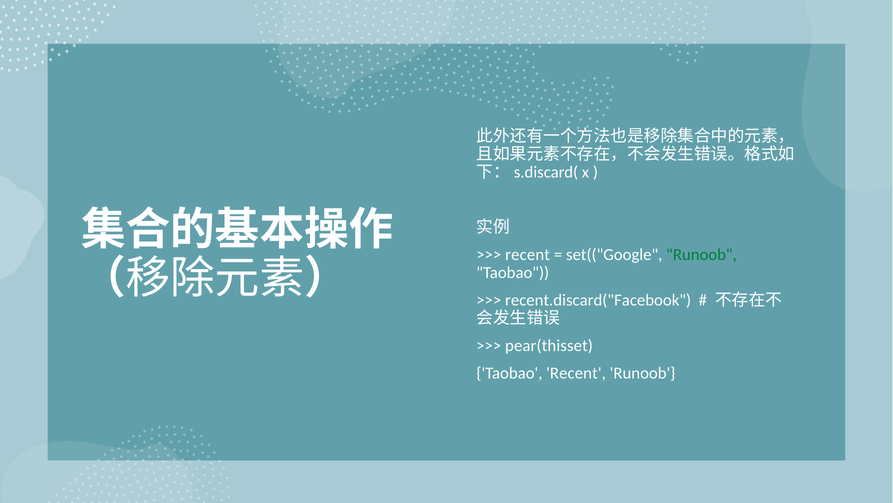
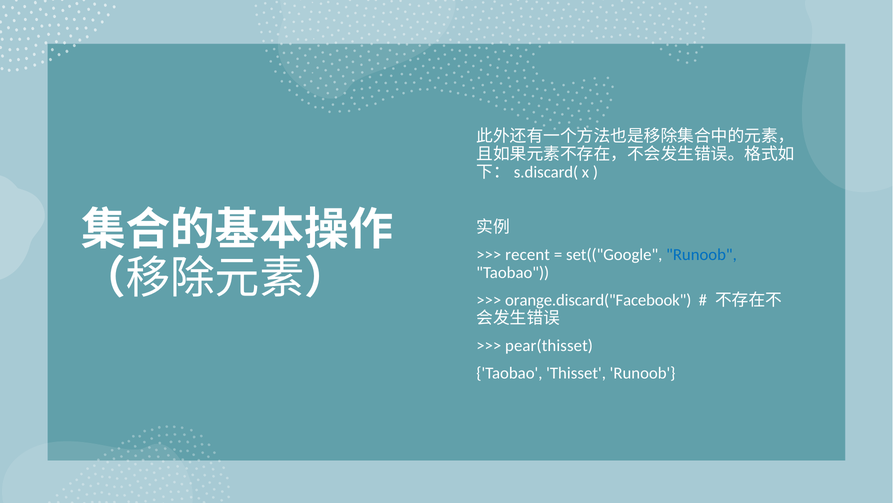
Runoob at (702, 254) colour: green -> blue
recent.discard("Facebook: recent.discard("Facebook -> orange.discard("Facebook
Taobao Recent: Recent -> Thisset
